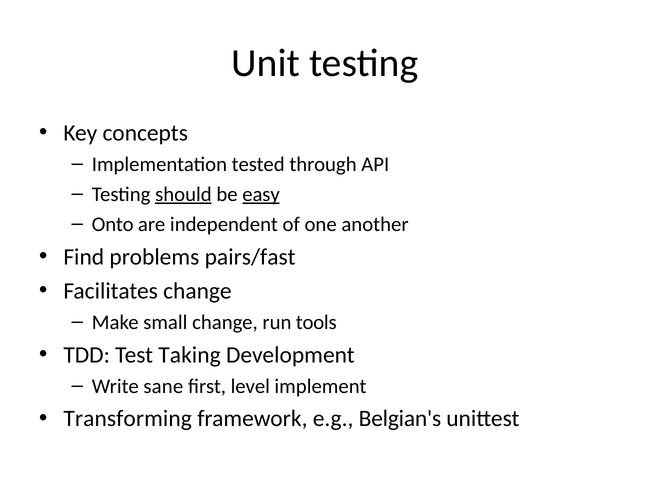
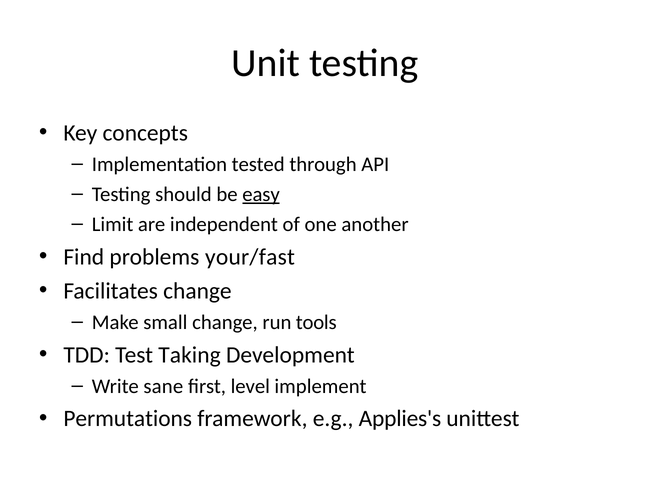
should underline: present -> none
Onto: Onto -> Limit
pairs/fast: pairs/fast -> your/fast
Transforming: Transforming -> Permutations
Belgian's: Belgian's -> Applies's
